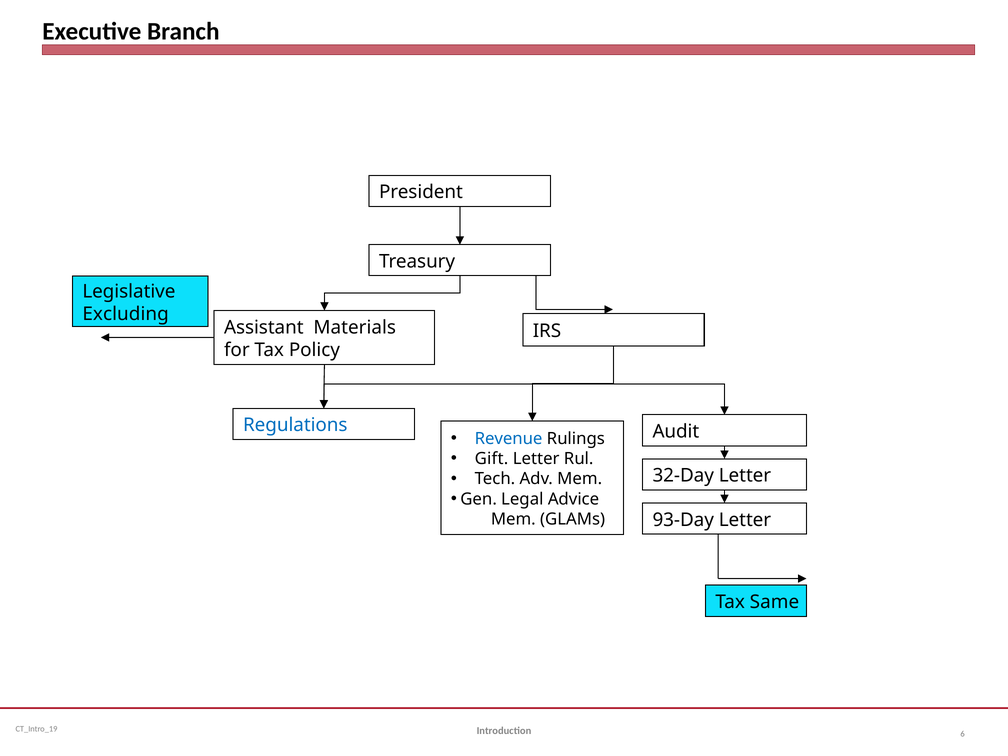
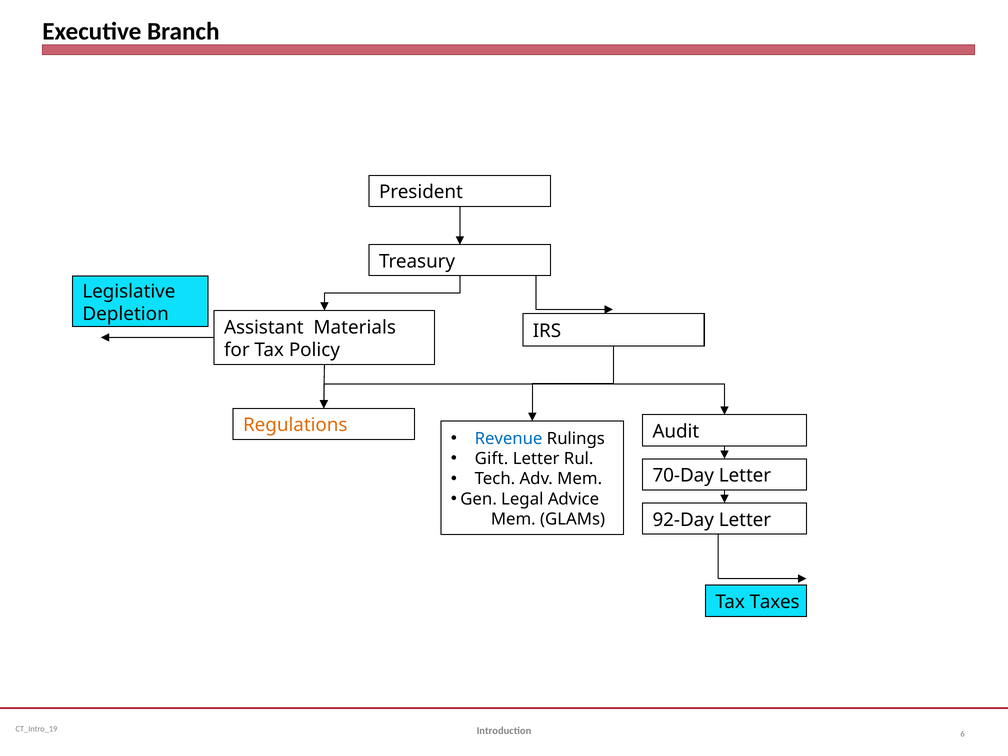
Excluding: Excluding -> Depletion
Regulations colour: blue -> orange
32-Day: 32-Day -> 70-Day
93-Day: 93-Day -> 92-Day
Same: Same -> Taxes
